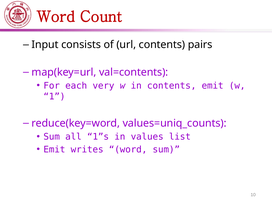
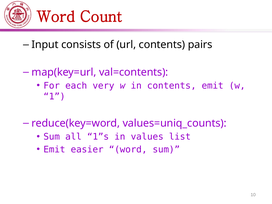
writes: writes -> easier
